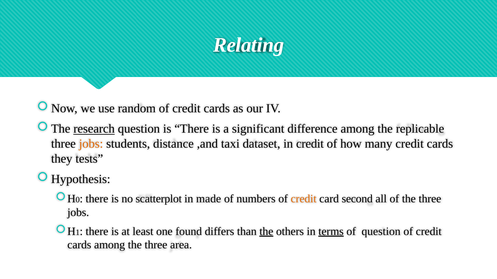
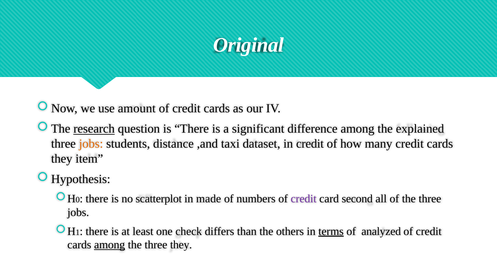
Relating: Relating -> Original
random: random -> amount
replicable: replicable -> explained
tests: tests -> item
credit at (304, 199) colour: orange -> purple
found: found -> check
the at (266, 232) underline: present -> none
of question: question -> analyzed
among at (110, 245) underline: none -> present
three area: area -> they
